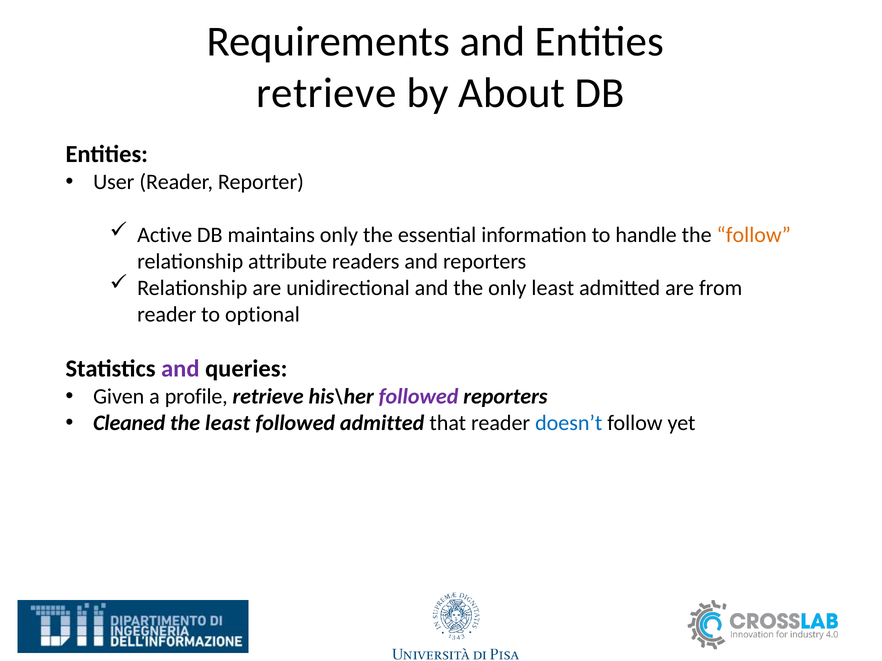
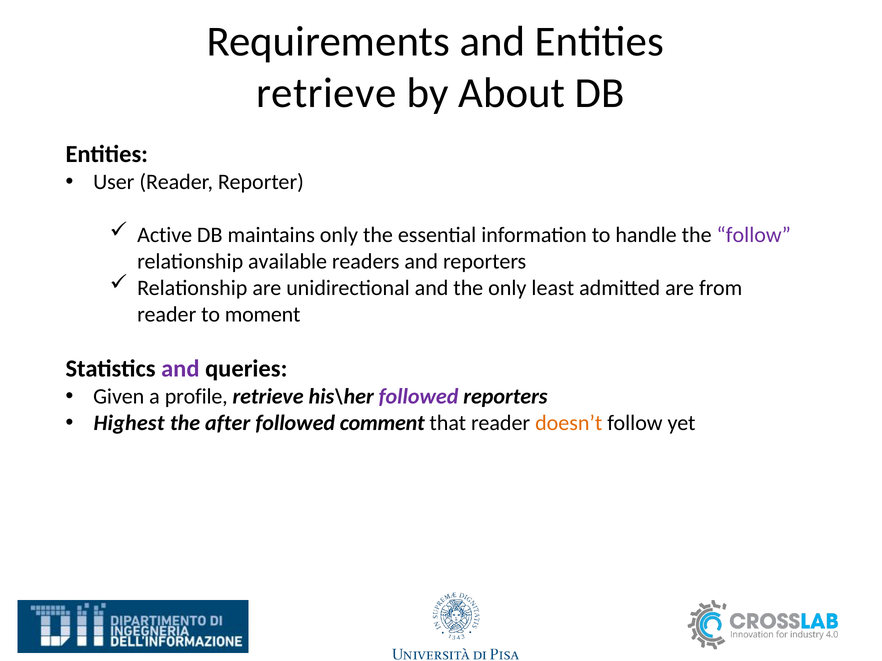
follow at (754, 235) colour: orange -> purple
attribute: attribute -> available
optional: optional -> moment
Cleaned: Cleaned -> Highest
the least: least -> after
followed admitted: admitted -> comment
doesn’t colour: blue -> orange
